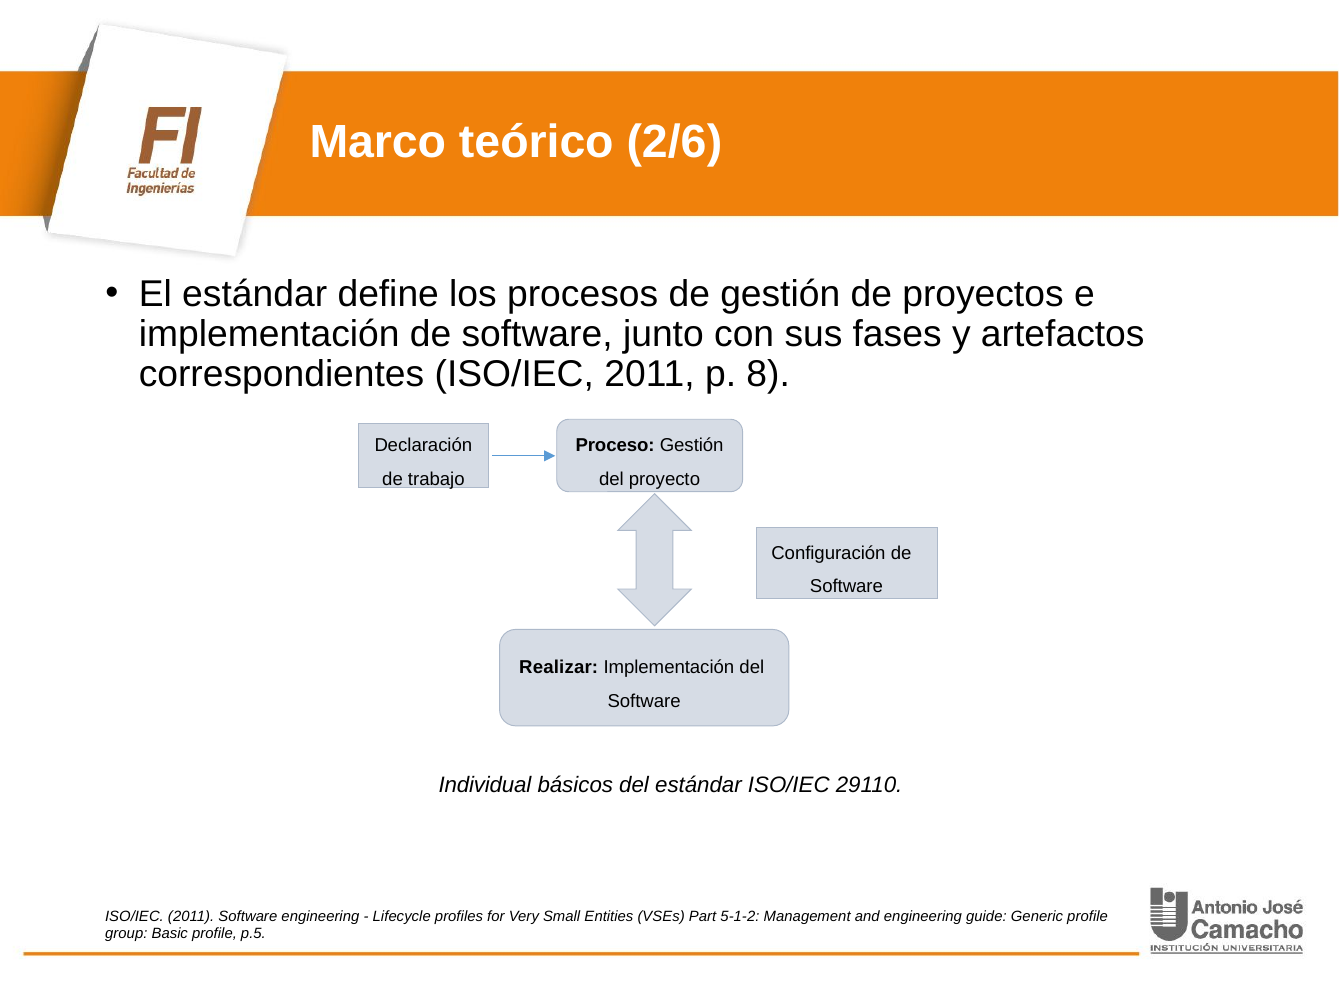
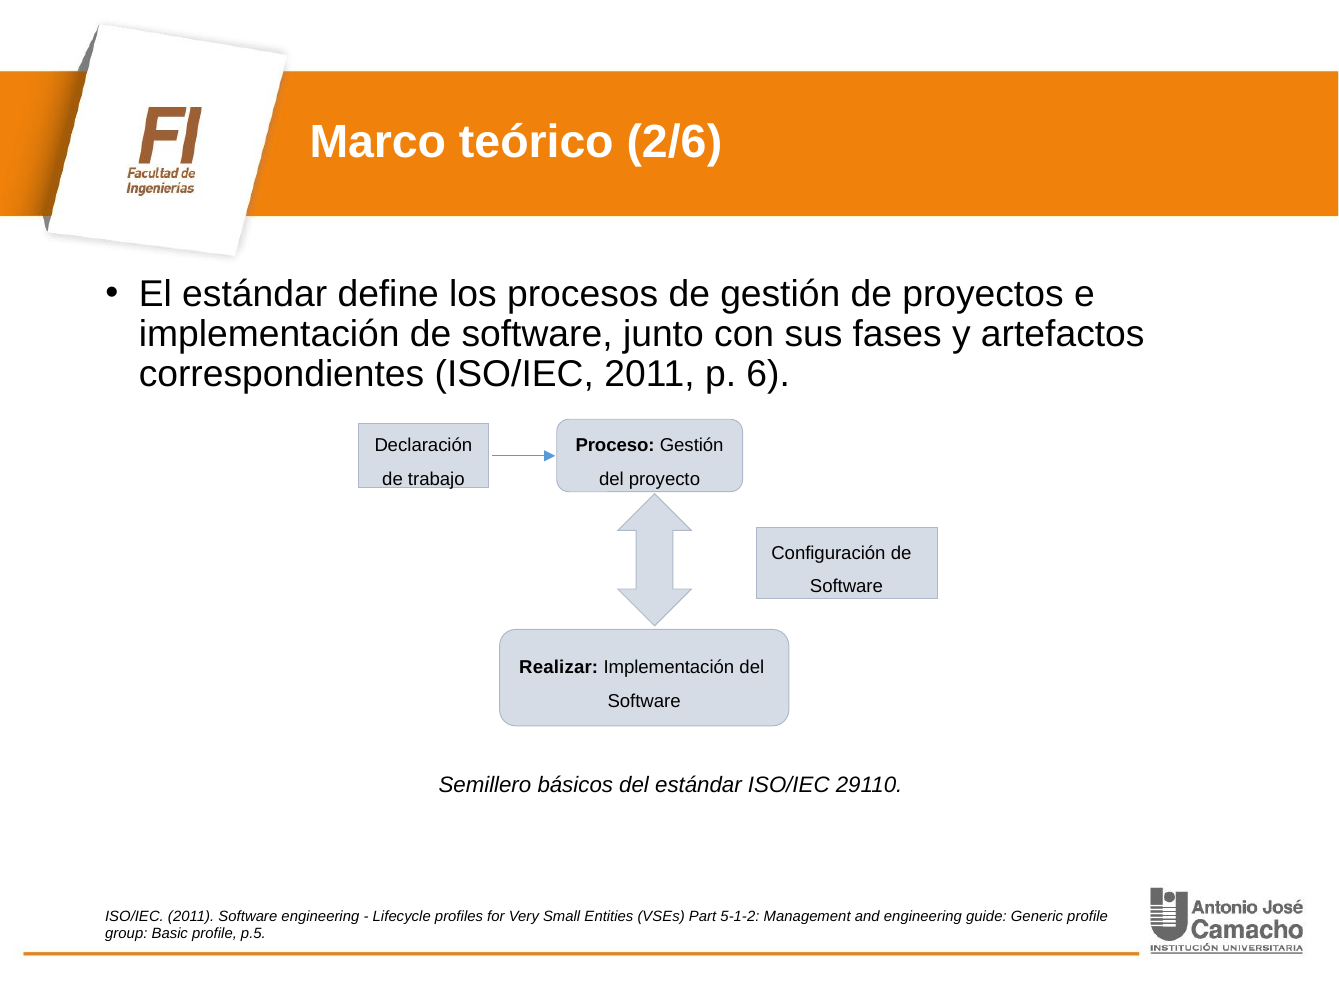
8: 8 -> 6
Individual: Individual -> Semillero
